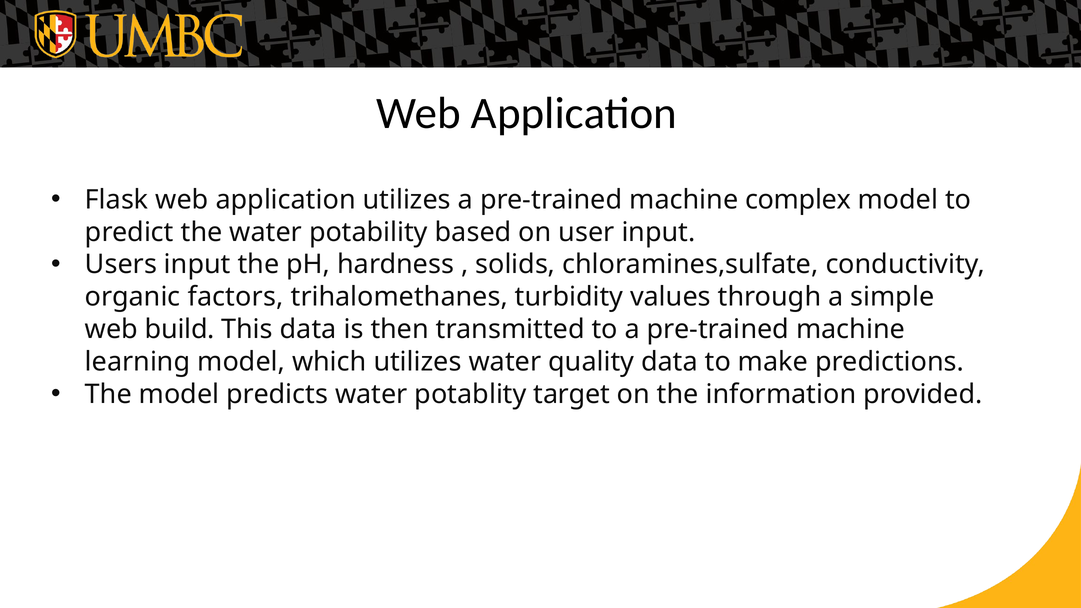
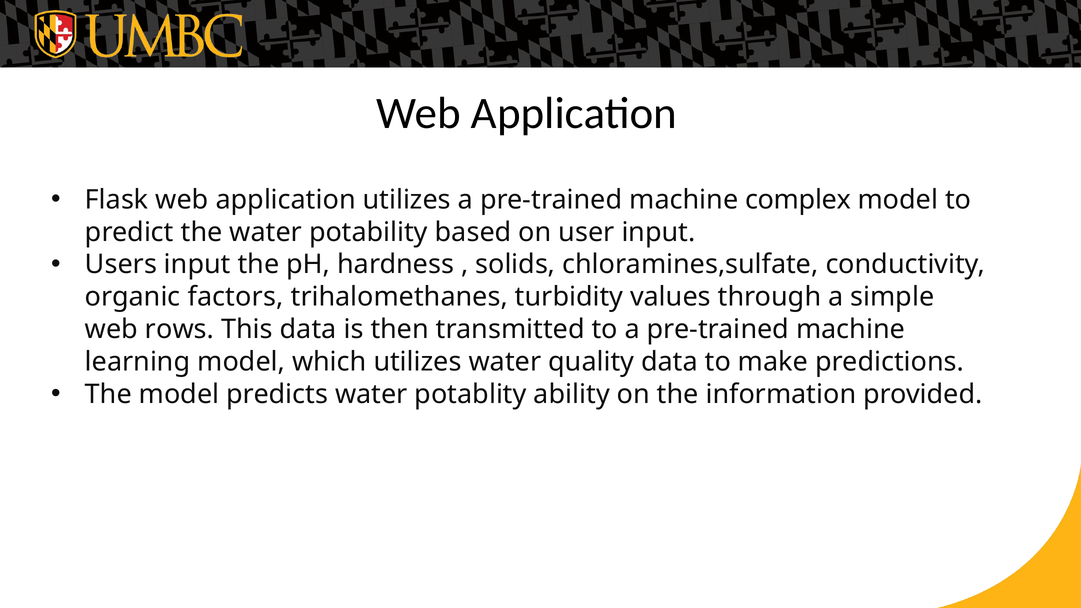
build: build -> rows
target: target -> ability
